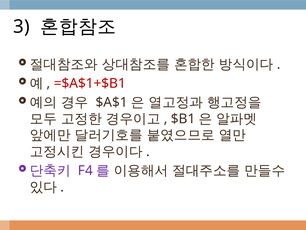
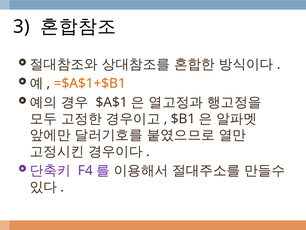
=$A$1+$B1 colour: red -> orange
